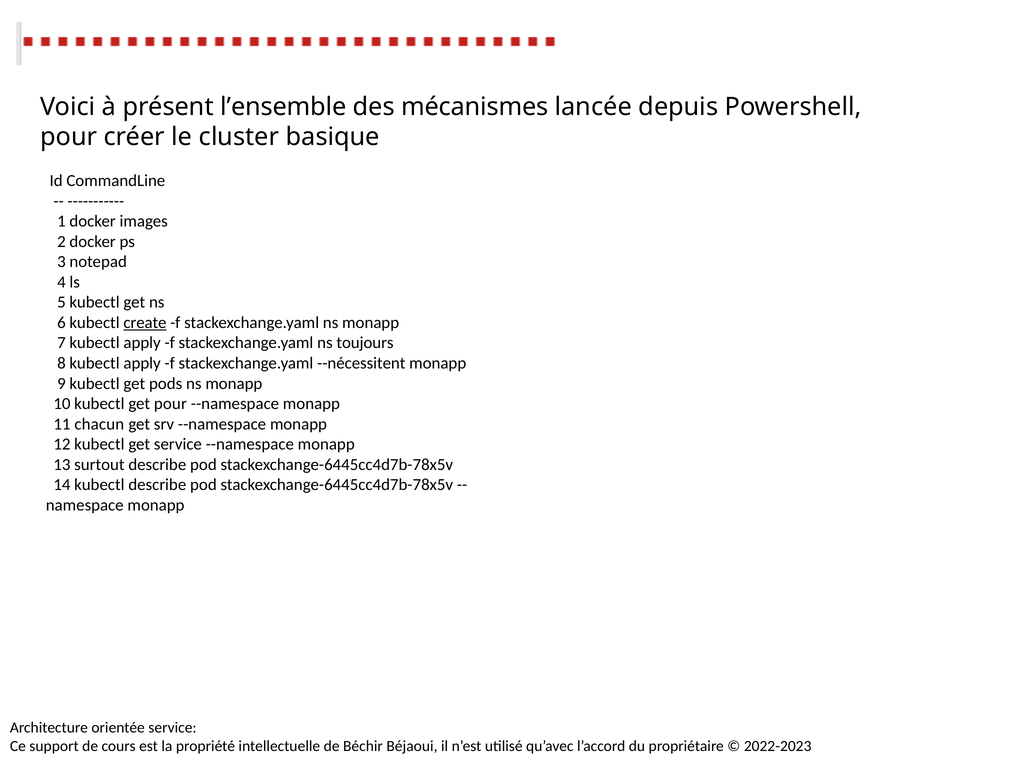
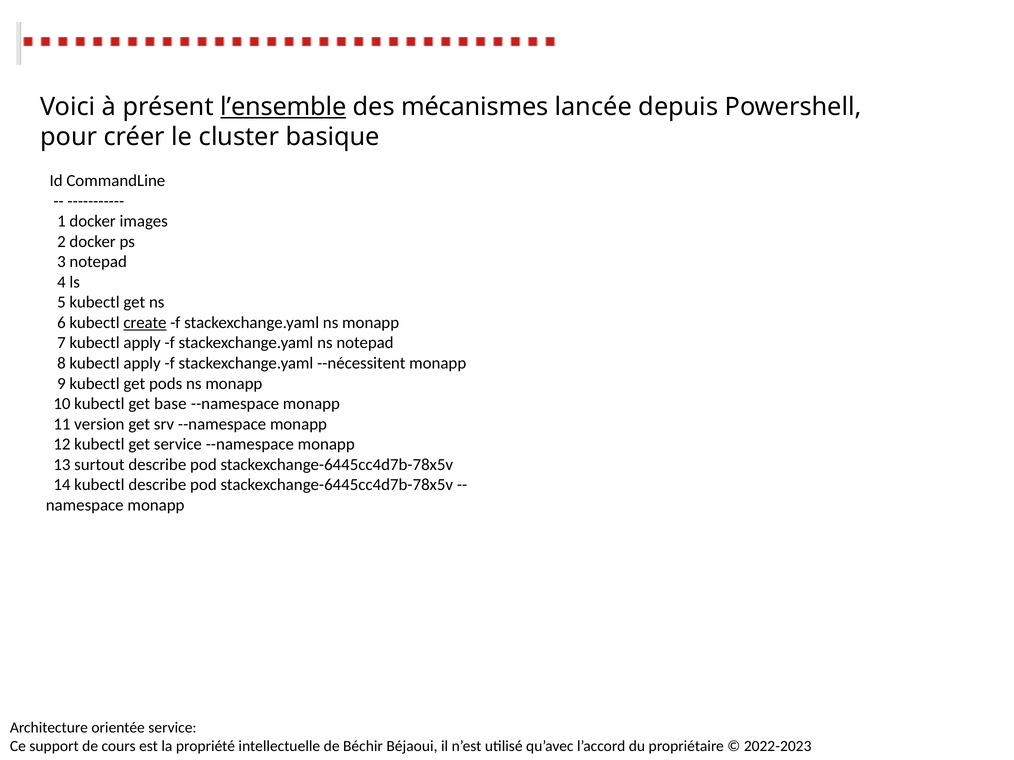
l’ensemble underline: none -> present
ns toujours: toujours -> notepad
get pour: pour -> base
chacun: chacun -> version
